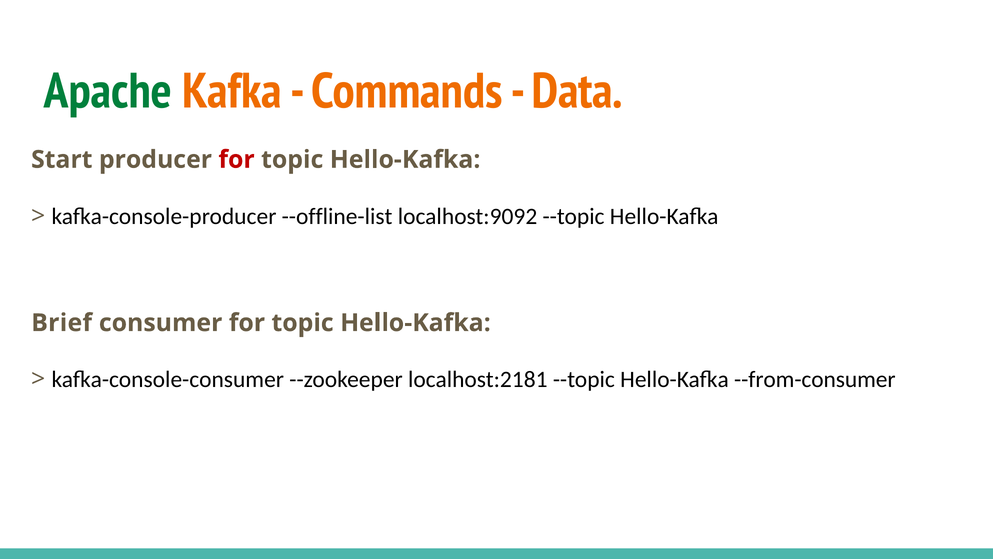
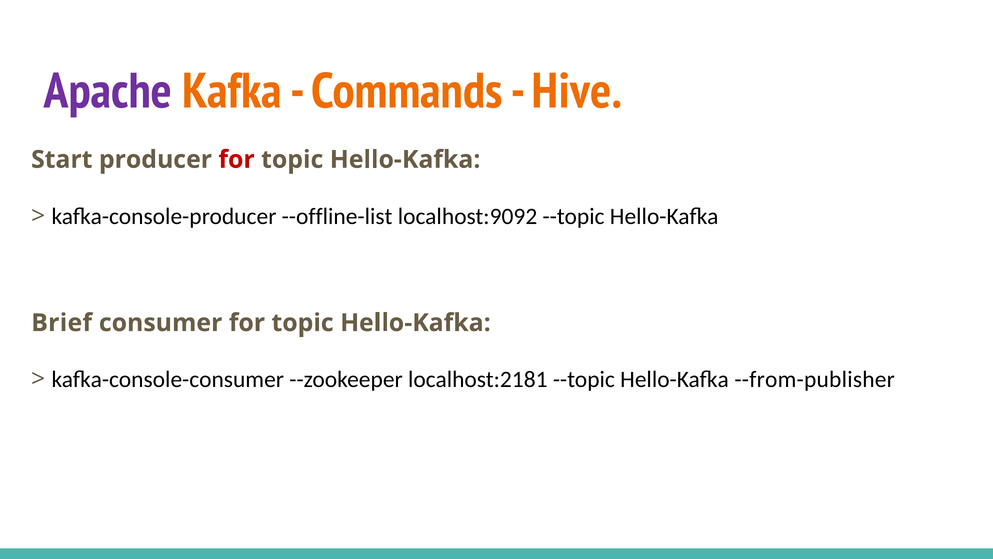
Apache colour: green -> purple
Data: Data -> Hive
--from-consumer: --from-consumer -> --from-publisher
